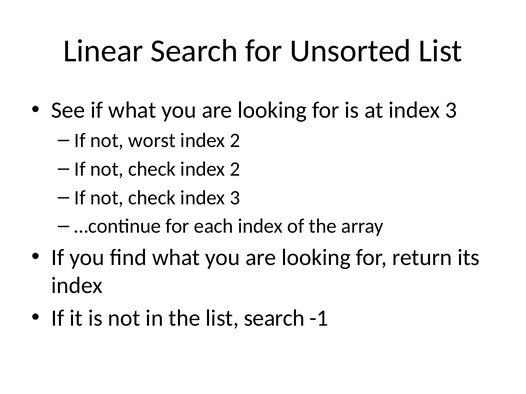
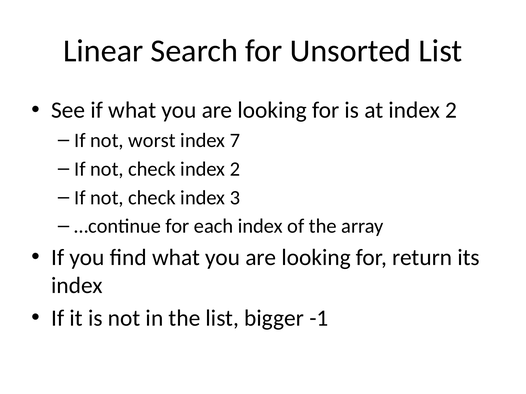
at index 3: 3 -> 2
2 at (235, 141): 2 -> 7
list search: search -> bigger
